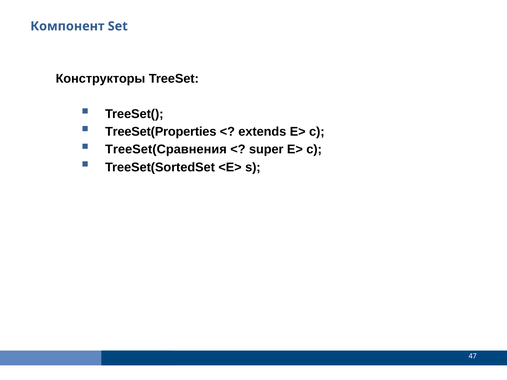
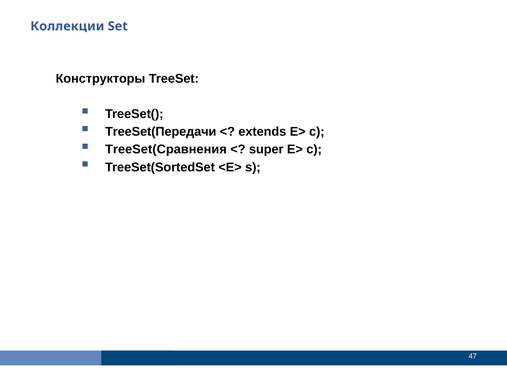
Компонент: Компонент -> Коллекции
TreeSet(Properties: TreeSet(Properties -> TreeSet(Передачи
